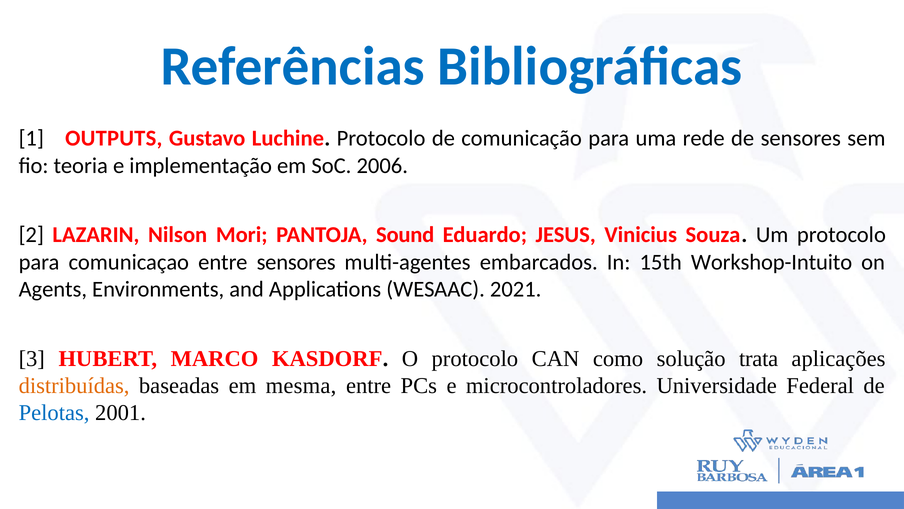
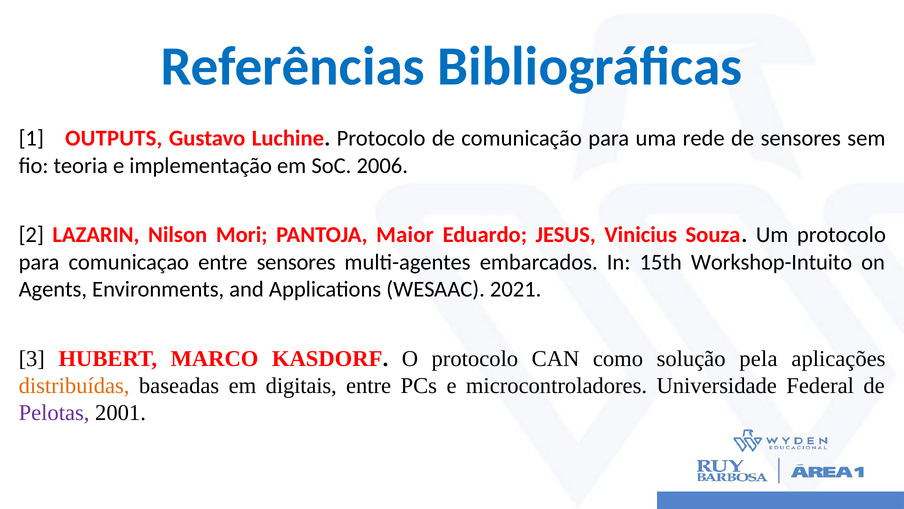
Sound: Sound -> Maior
trata: trata -> pela
mesma: mesma -> digitais
Pelotas colour: blue -> purple
